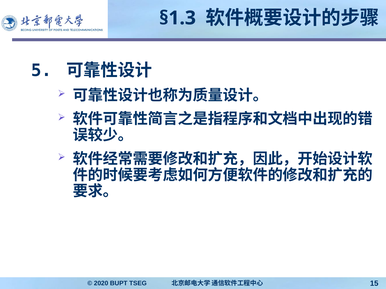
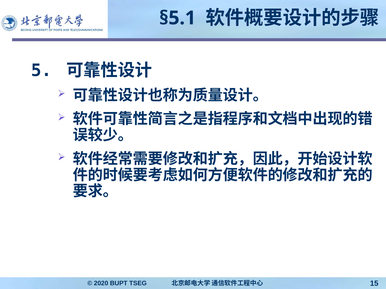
§1.3: §1.3 -> §5.1
